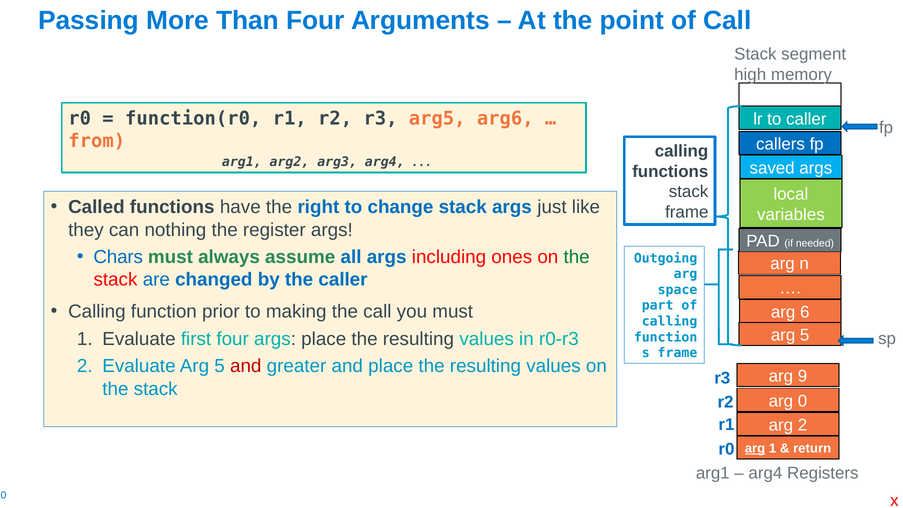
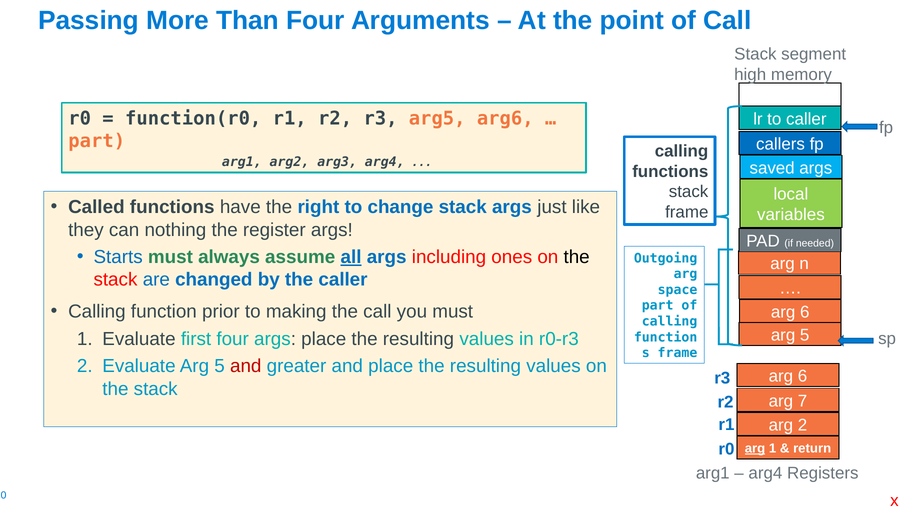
from at (97, 141): from -> part
Chars: Chars -> Starts
all underline: none -> present
the at (577, 257) colour: green -> black
9 at (802, 376): 9 -> 6
0: 0 -> 7
